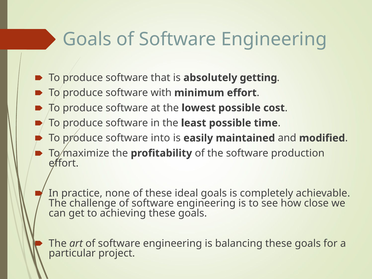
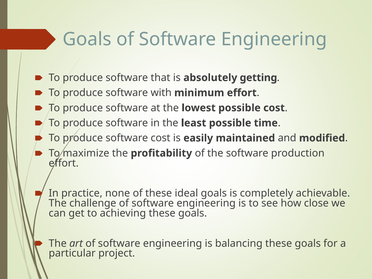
software into: into -> cost
